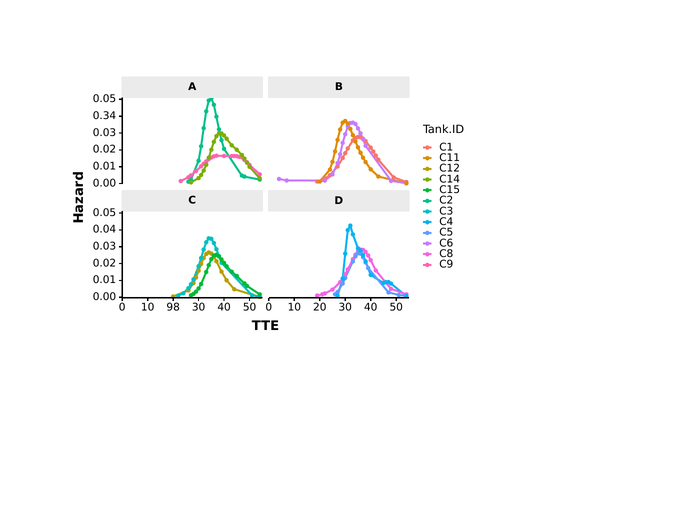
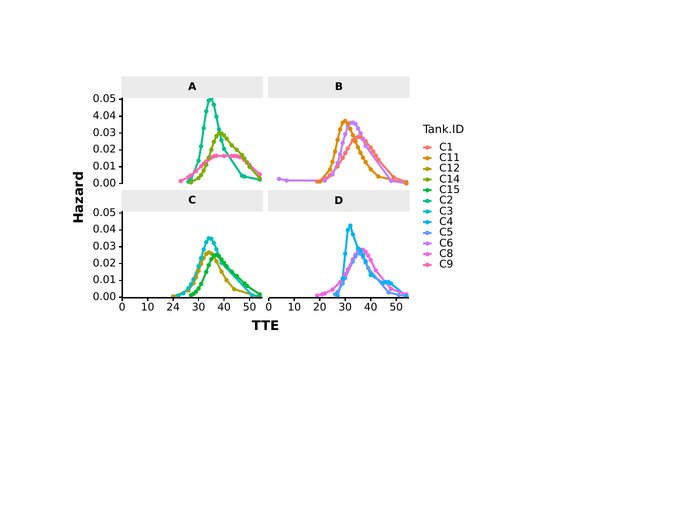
0.34: 0.34 -> 4.04
98: 98 -> 24
